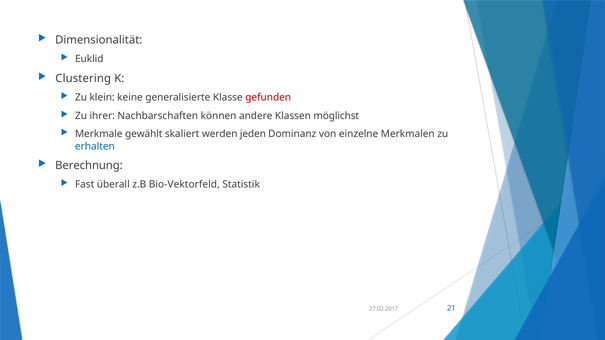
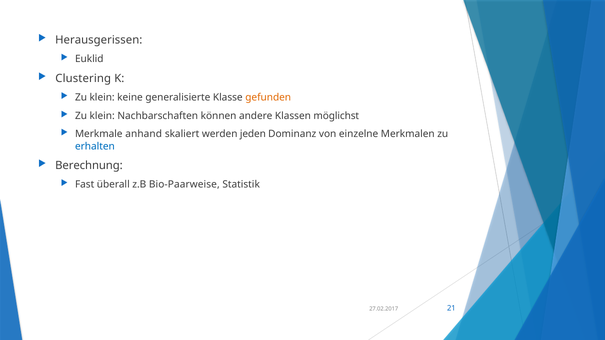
Dimensionalität: Dimensionalität -> Herausgerissen
gefunden colour: red -> orange
ihrer at (102, 116): ihrer -> klein
gewählt: gewählt -> anhand
Bio-Vektorfeld: Bio-Vektorfeld -> Bio-Paarweise
